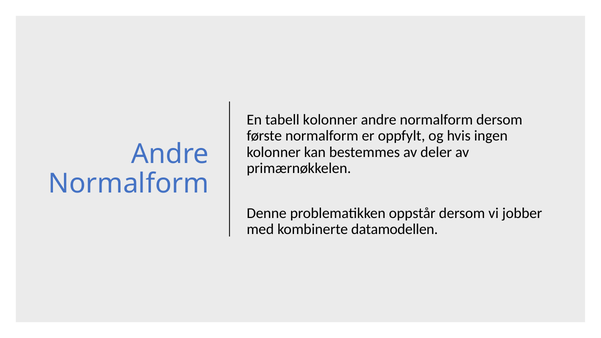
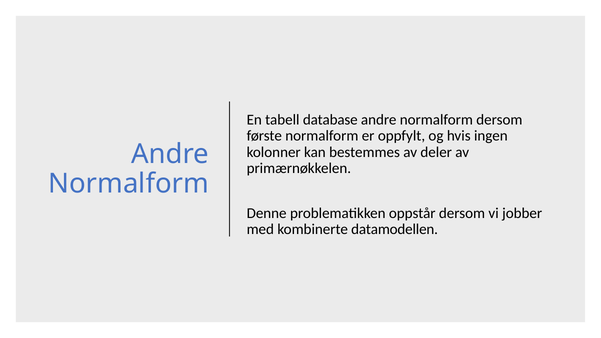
tabell kolonner: kolonner -> database
